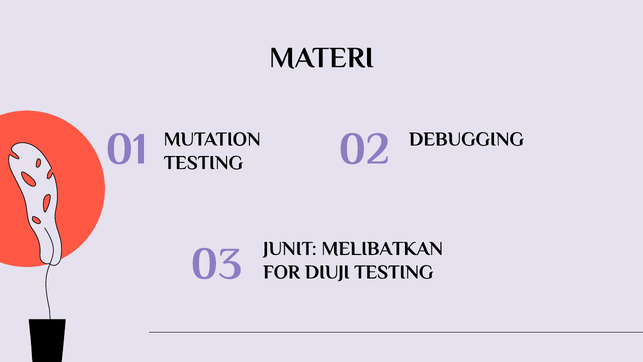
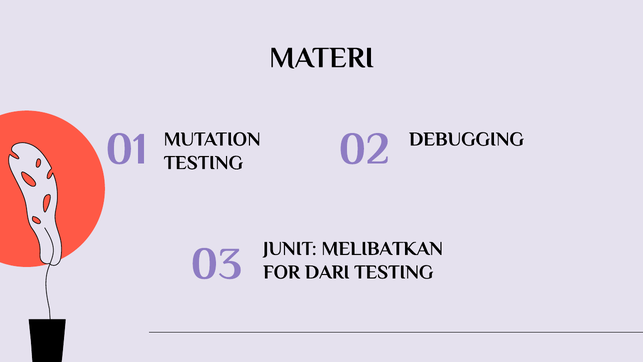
DIUJI: DIUJI -> DARI
